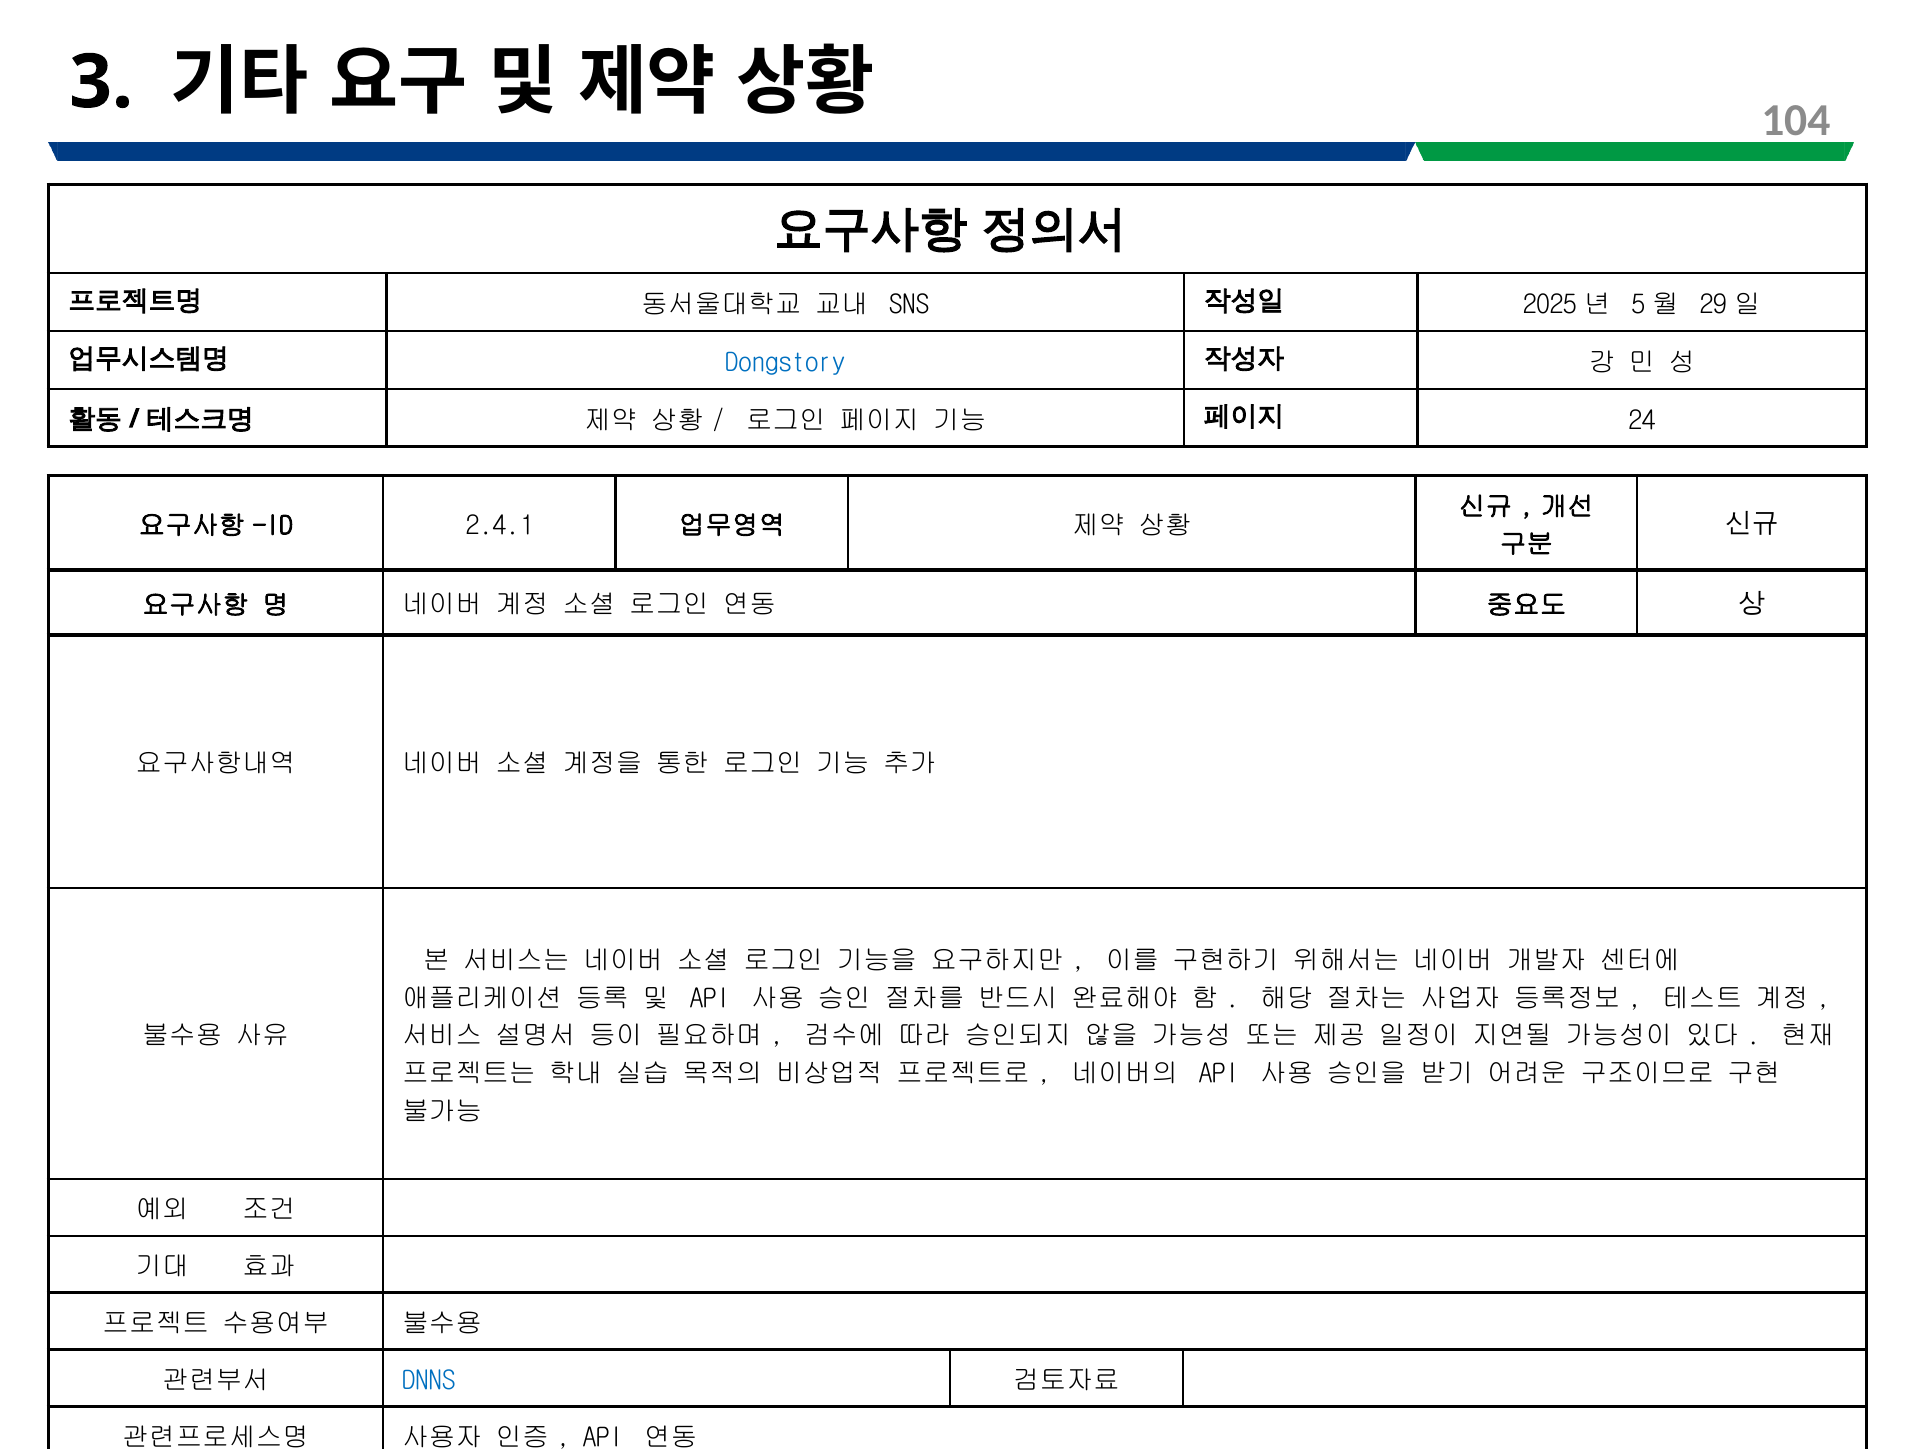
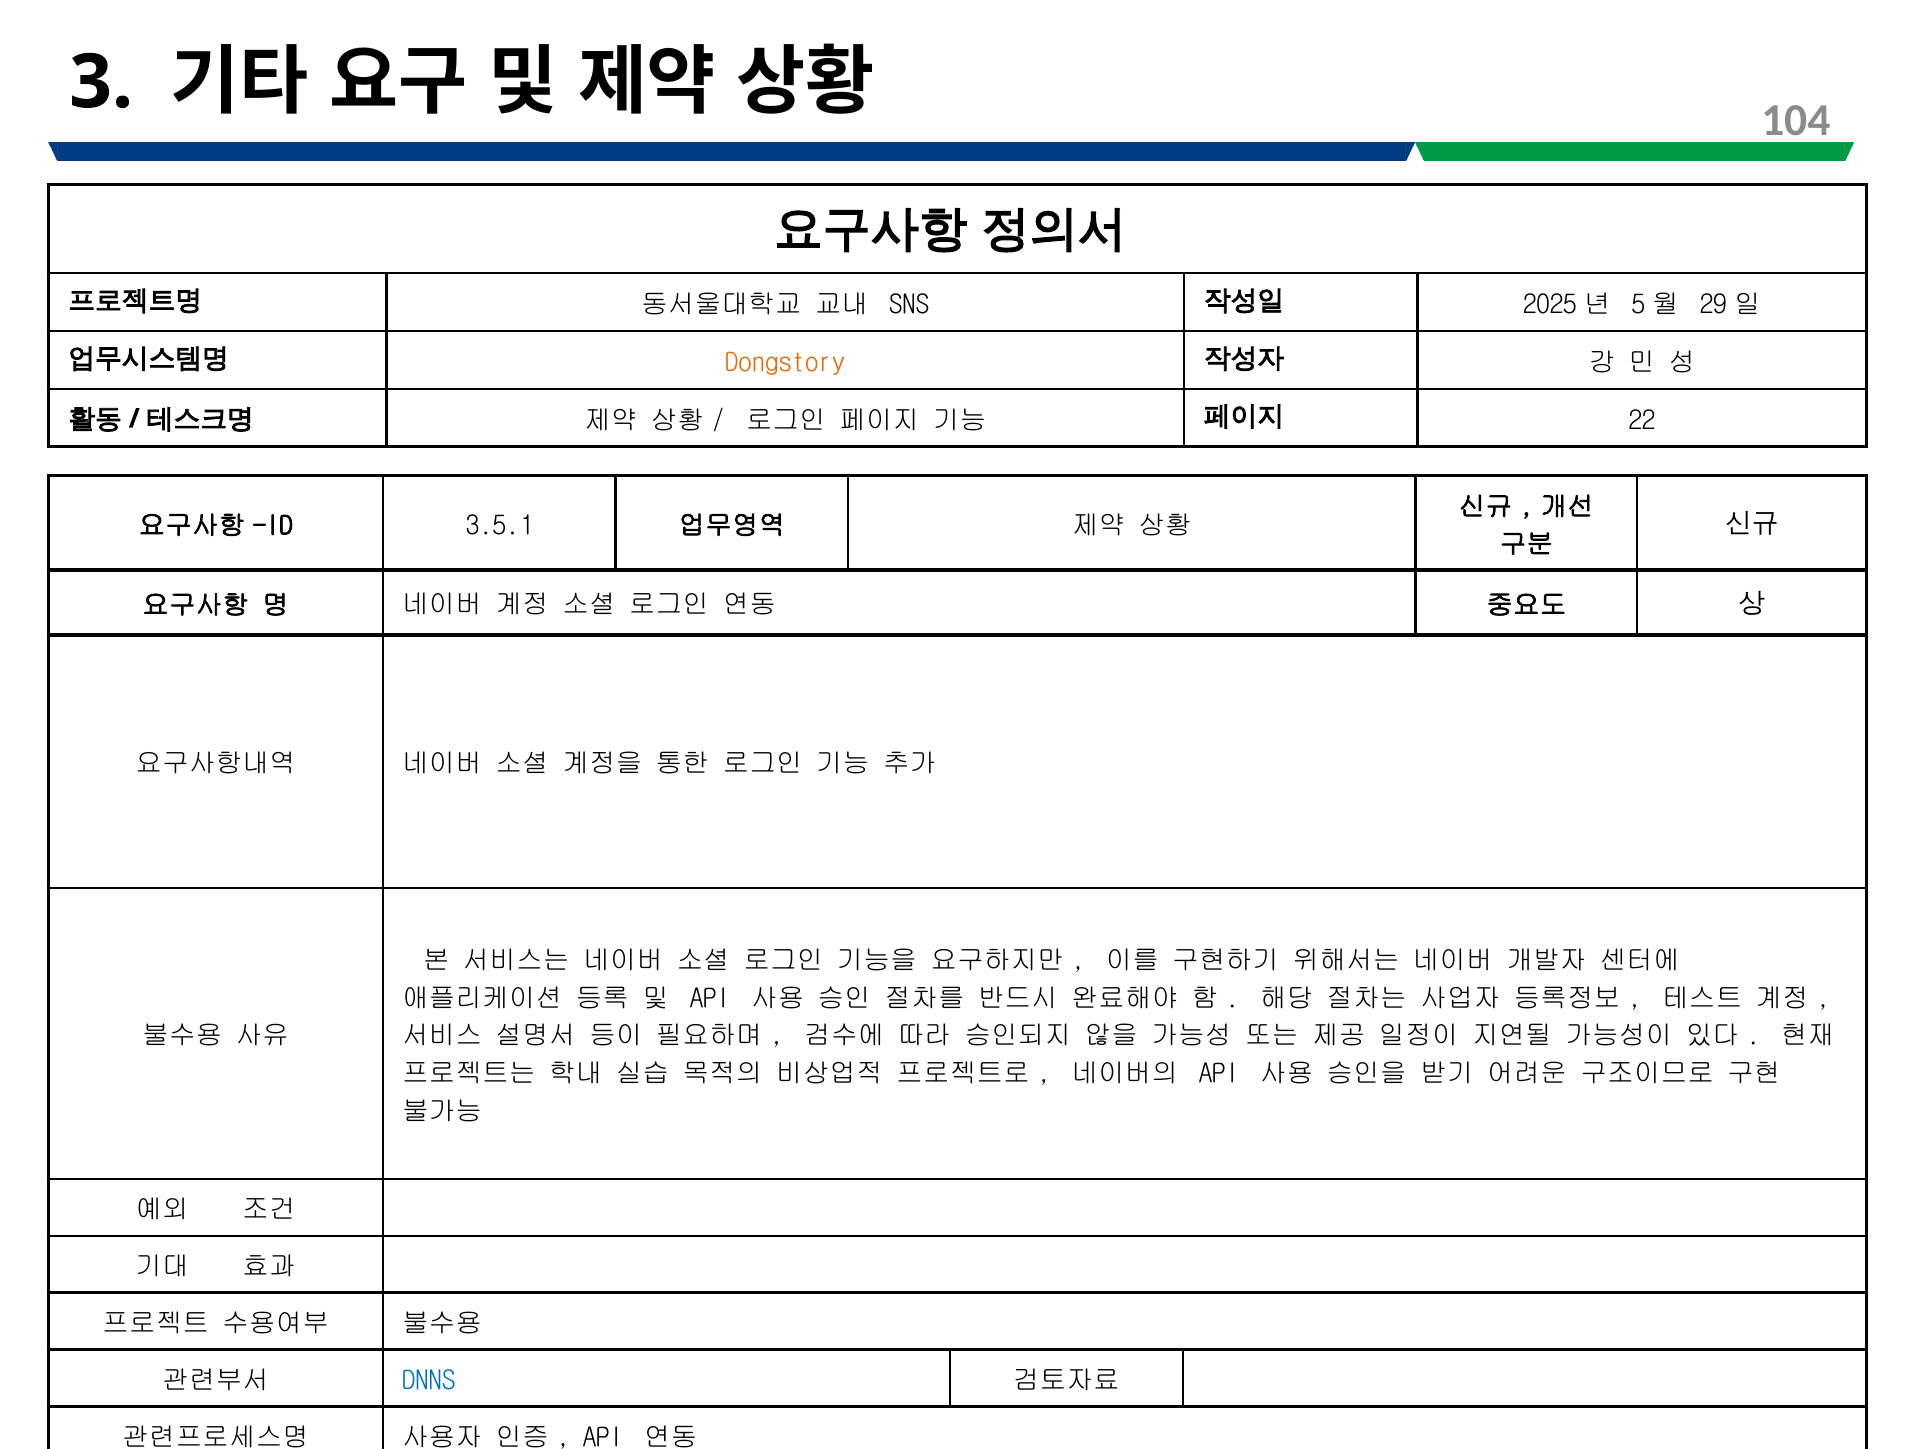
Dongstory colour: blue -> orange
24: 24 -> 22
2.4.1: 2.4.1 -> 3.5.1
